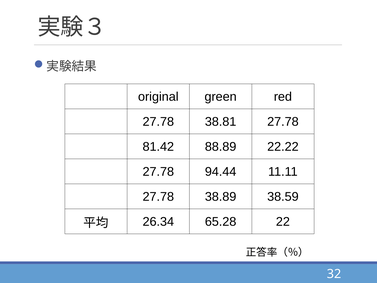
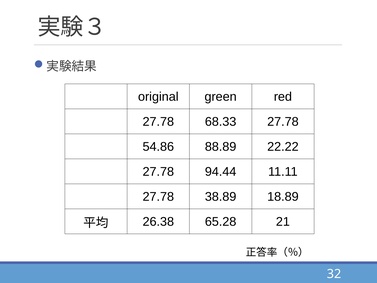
38.81: 38.81 -> 68.33
81.42: 81.42 -> 54.86
38.59: 38.59 -> 18.89
26.34: 26.34 -> 26.38
22: 22 -> 21
